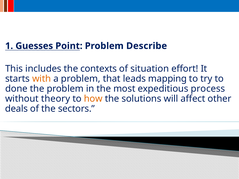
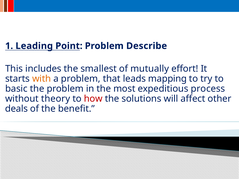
Guesses: Guesses -> Leading
contexts: contexts -> smallest
situation: situation -> mutually
done: done -> basic
how colour: orange -> red
sectors: sectors -> benefit
